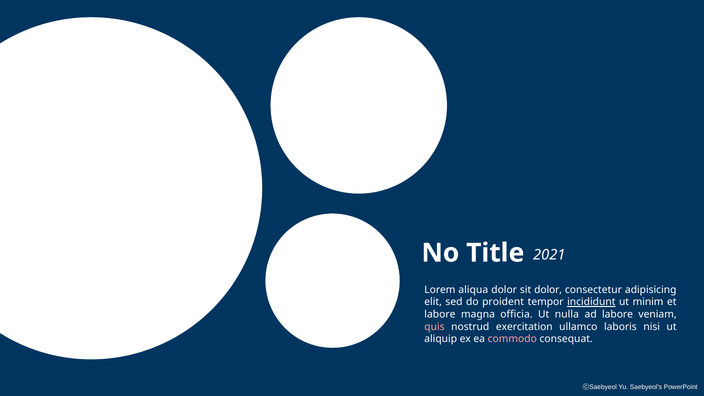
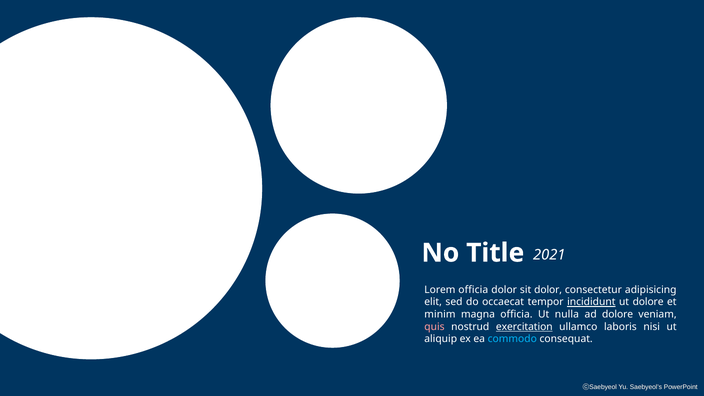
Lorem aliqua: aliqua -> officia
proident: proident -> occaecat
ut minim: minim -> dolore
labore at (440, 314): labore -> minim
ad labore: labore -> dolore
exercitation underline: none -> present
commodo colour: pink -> light blue
